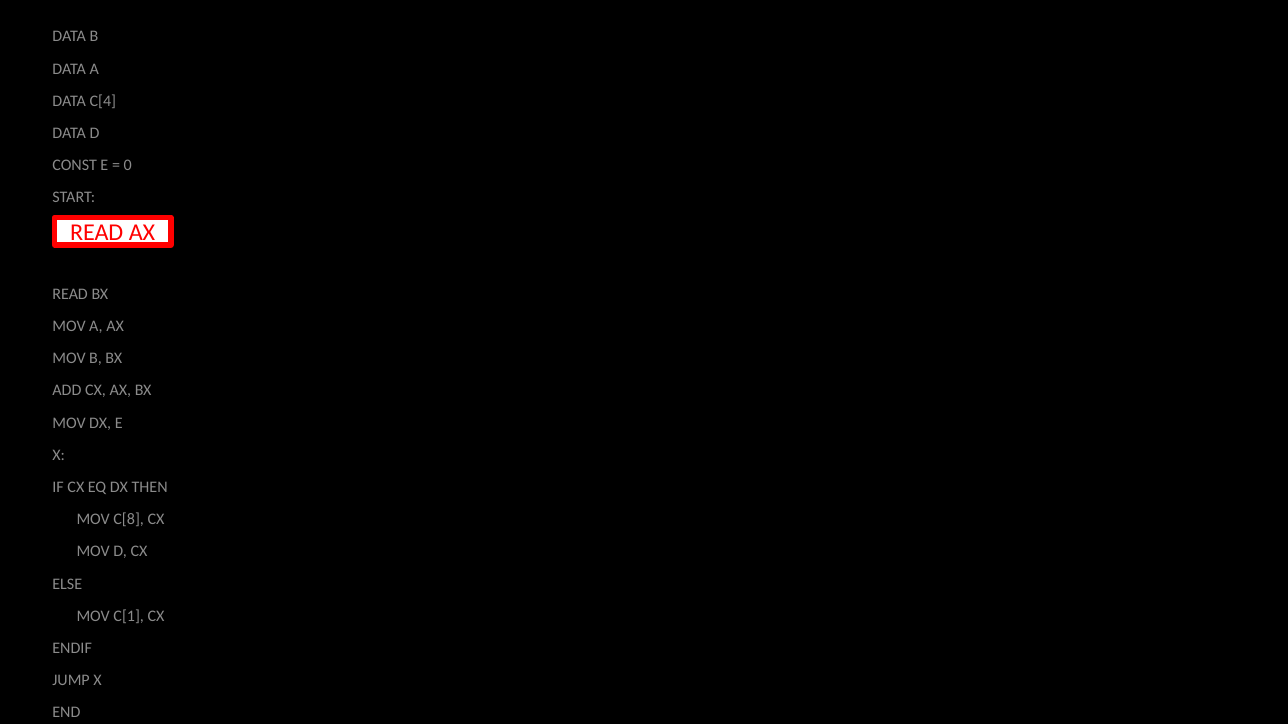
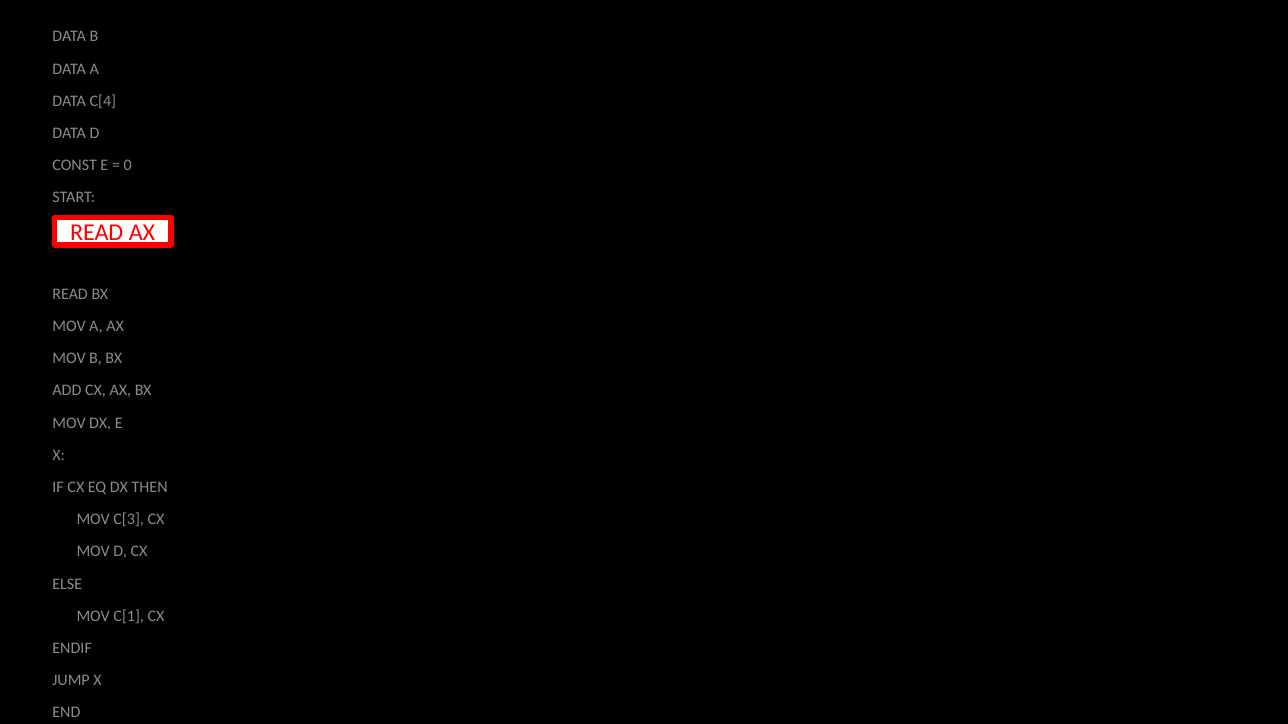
C[8: C[8 -> C[3
